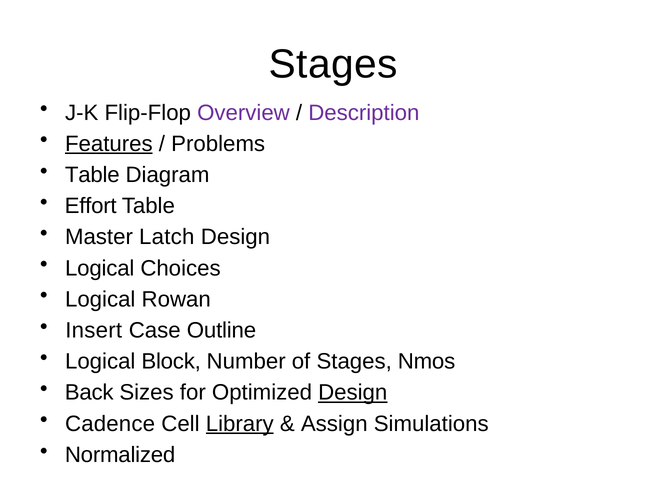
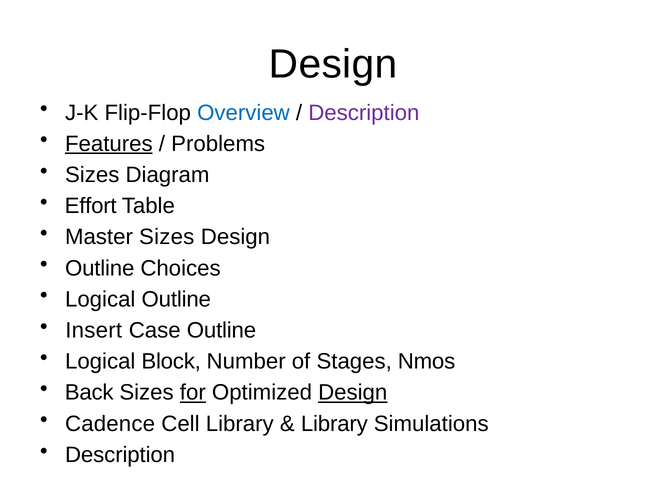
Stages at (333, 65): Stages -> Design
Overview colour: purple -> blue
Table at (92, 175): Table -> Sizes
Master Latch: Latch -> Sizes
Logical at (100, 268): Logical -> Outline
Logical Rowan: Rowan -> Outline
for underline: none -> present
Library at (240, 424) underline: present -> none
Assign at (334, 424): Assign -> Library
Normalized at (120, 455): Normalized -> Description
